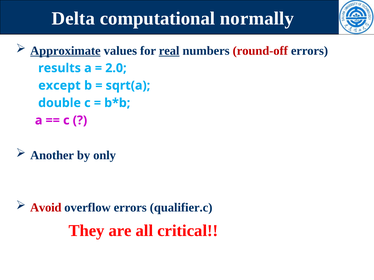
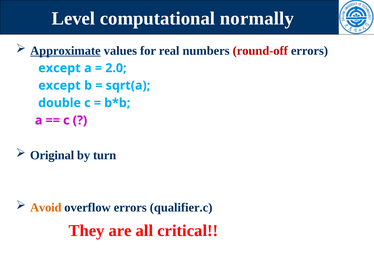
Delta: Delta -> Level
real underline: present -> none
results at (60, 68): results -> except
Another: Another -> Original
only: only -> turn
Avoid colour: red -> orange
